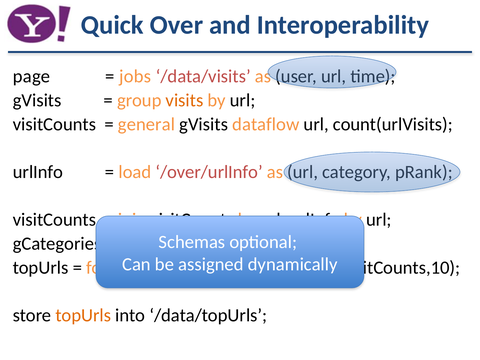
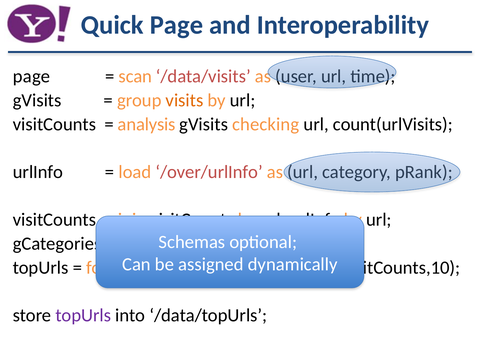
Quick Over: Over -> Page
jobs: jobs -> scan
general: general -> analysis
dataflow: dataflow -> checking
topUrls at (83, 315) colour: orange -> purple
